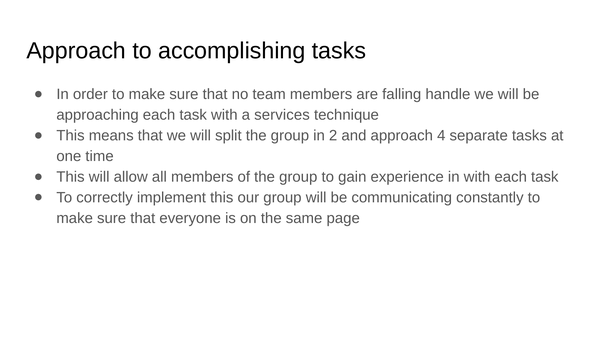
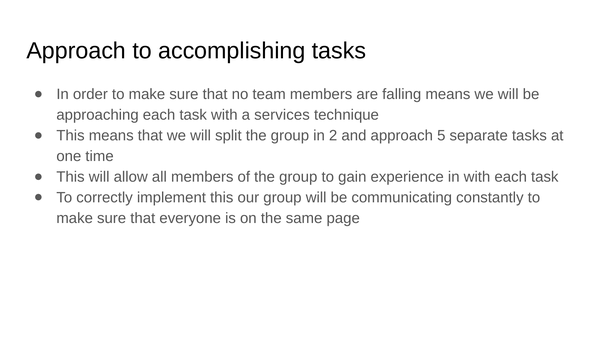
falling handle: handle -> means
4: 4 -> 5
